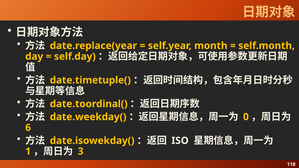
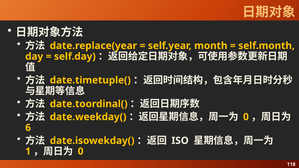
3 at (81, 152): 3 -> 0
